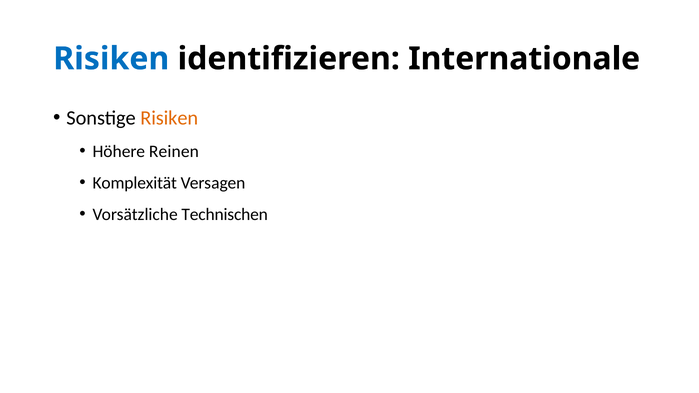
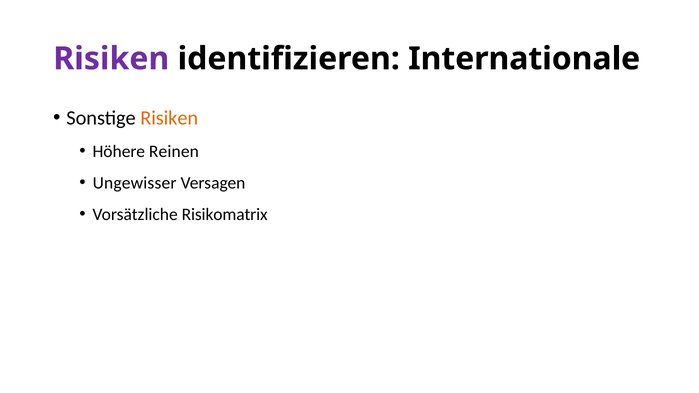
Risiken at (111, 59) colour: blue -> purple
Komplexität: Komplexität -> Ungewisser
Technischen: Technischen -> Risikomatrix
